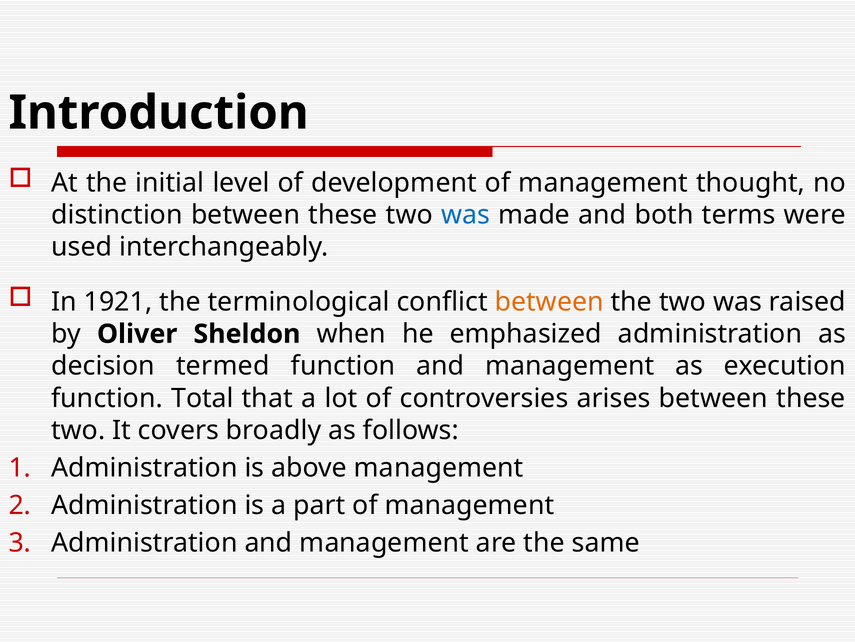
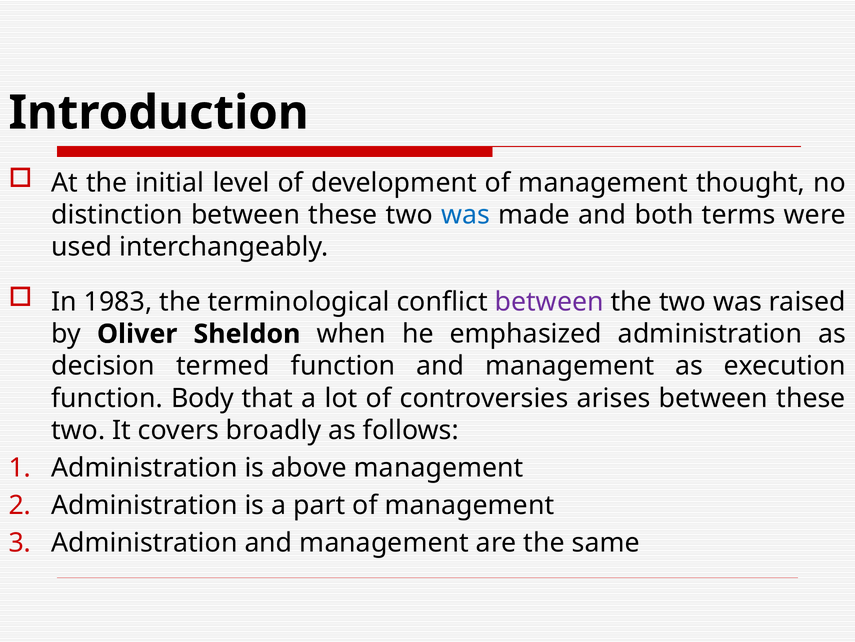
1921: 1921 -> 1983
between at (549, 302) colour: orange -> purple
Total: Total -> Body
